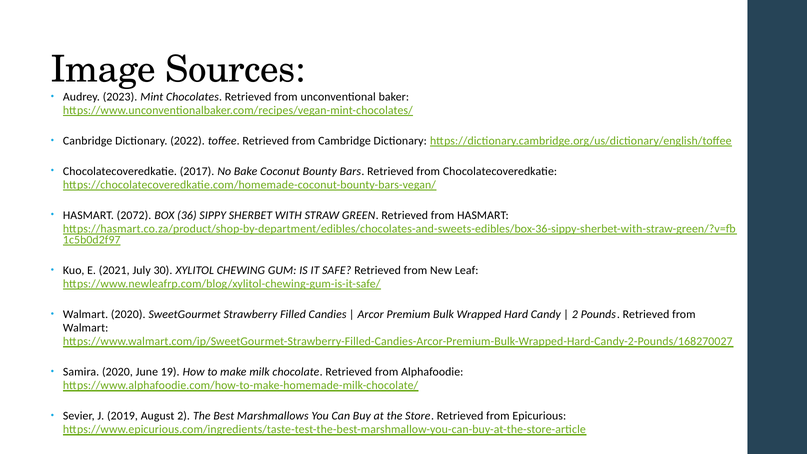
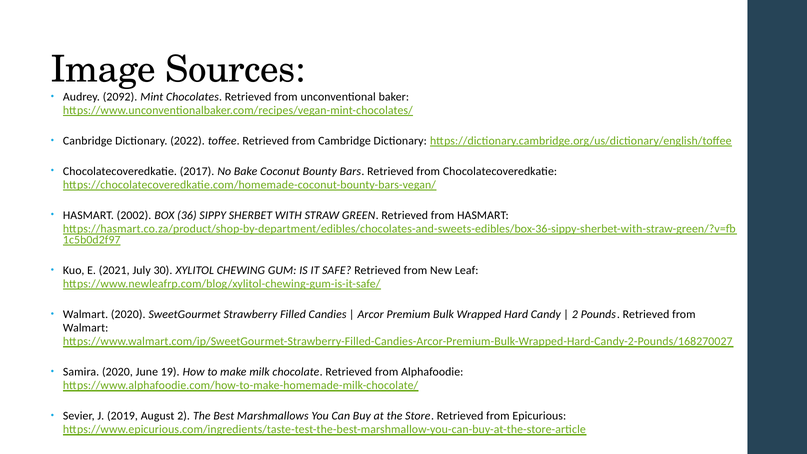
2023: 2023 -> 2092
2072: 2072 -> 2002
